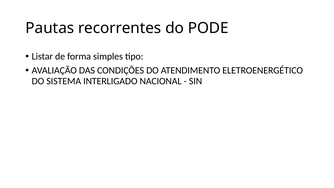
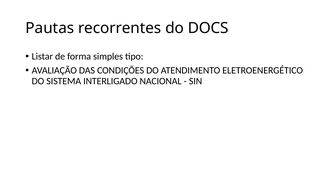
PODE: PODE -> DOCS
